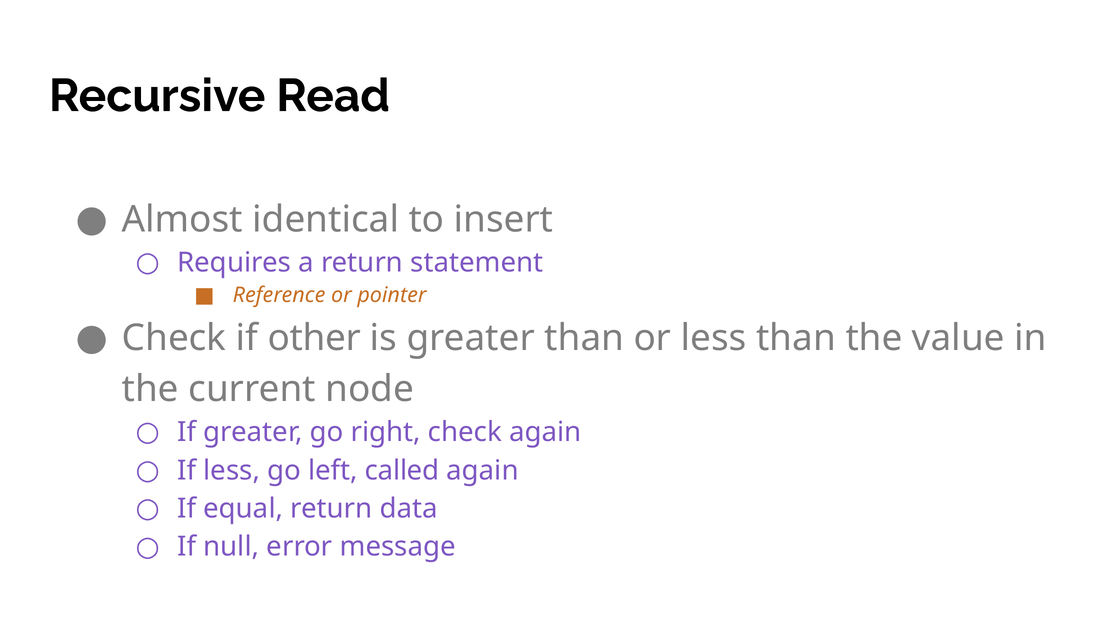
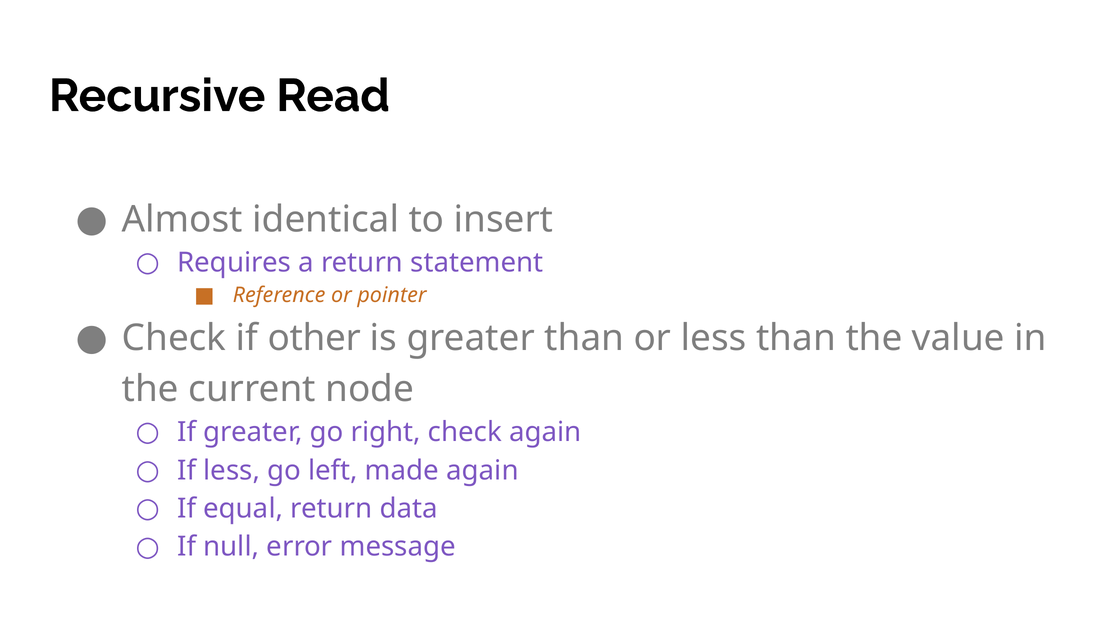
called: called -> made
